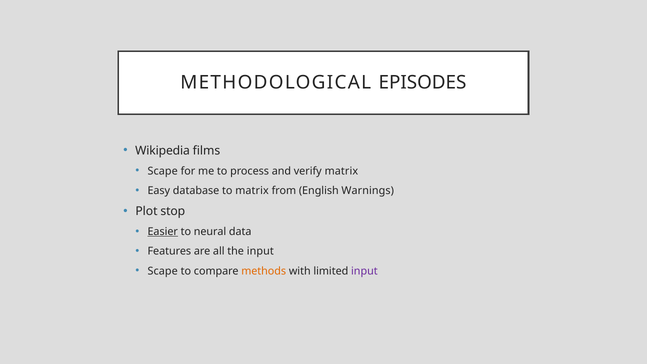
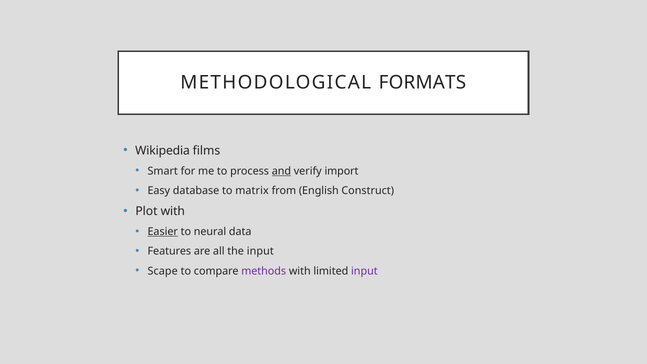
EPISODES: EPISODES -> FORMATS
Scape at (163, 171): Scape -> Smart
and underline: none -> present
verify matrix: matrix -> import
Warnings: Warnings -> Construct
Plot stop: stop -> with
methods colour: orange -> purple
